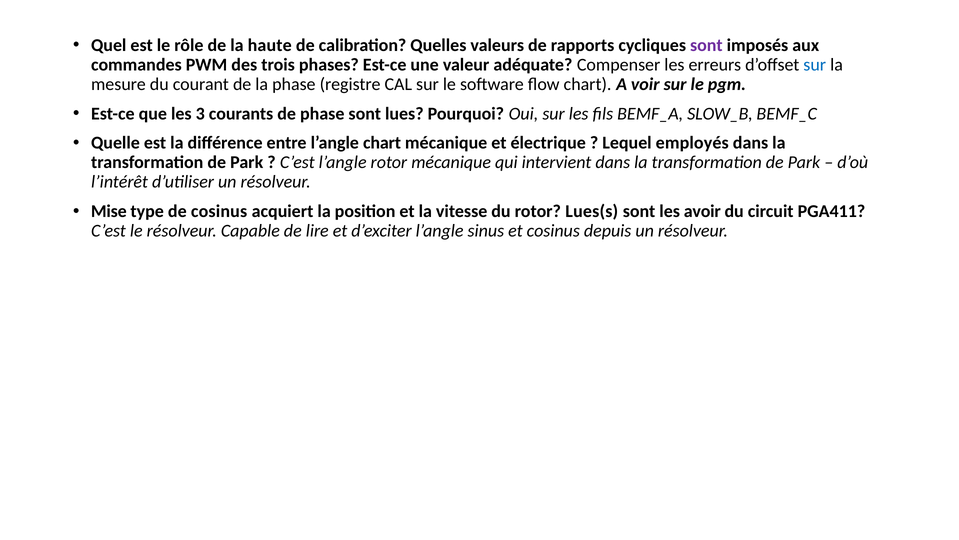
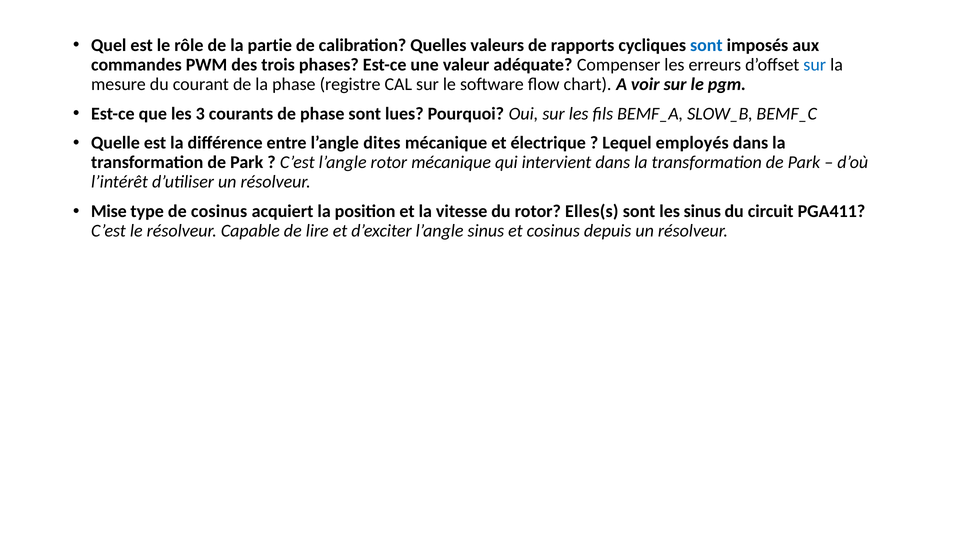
haute: haute -> partie
sont at (706, 45) colour: purple -> blue
l’angle chart: chart -> dites
Lues(s: Lues(s -> Elles(s
les avoir: avoir -> sinus
